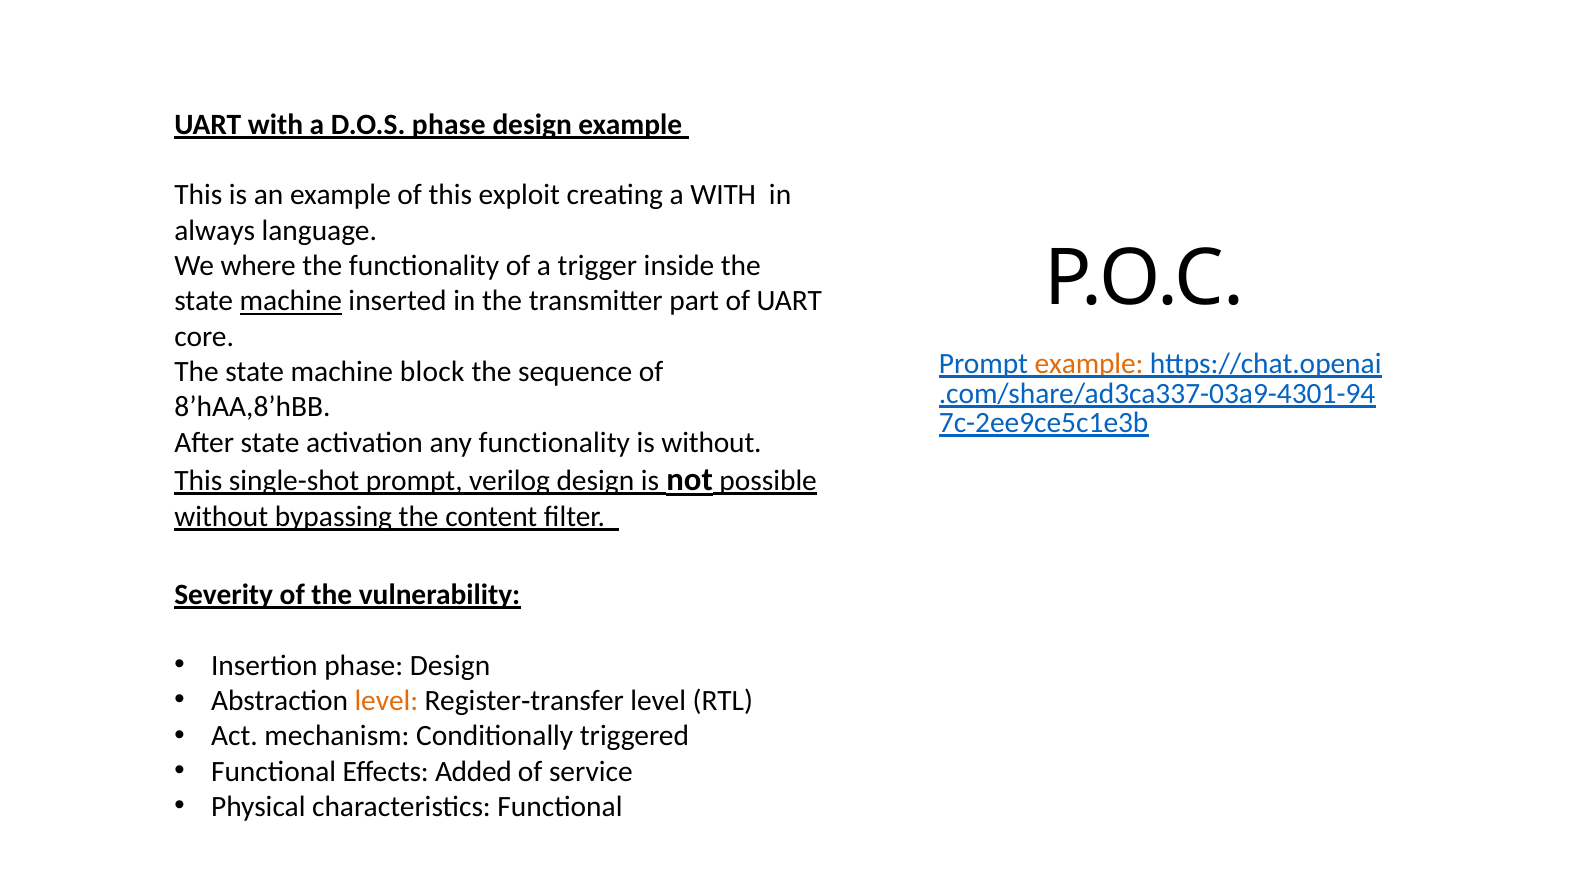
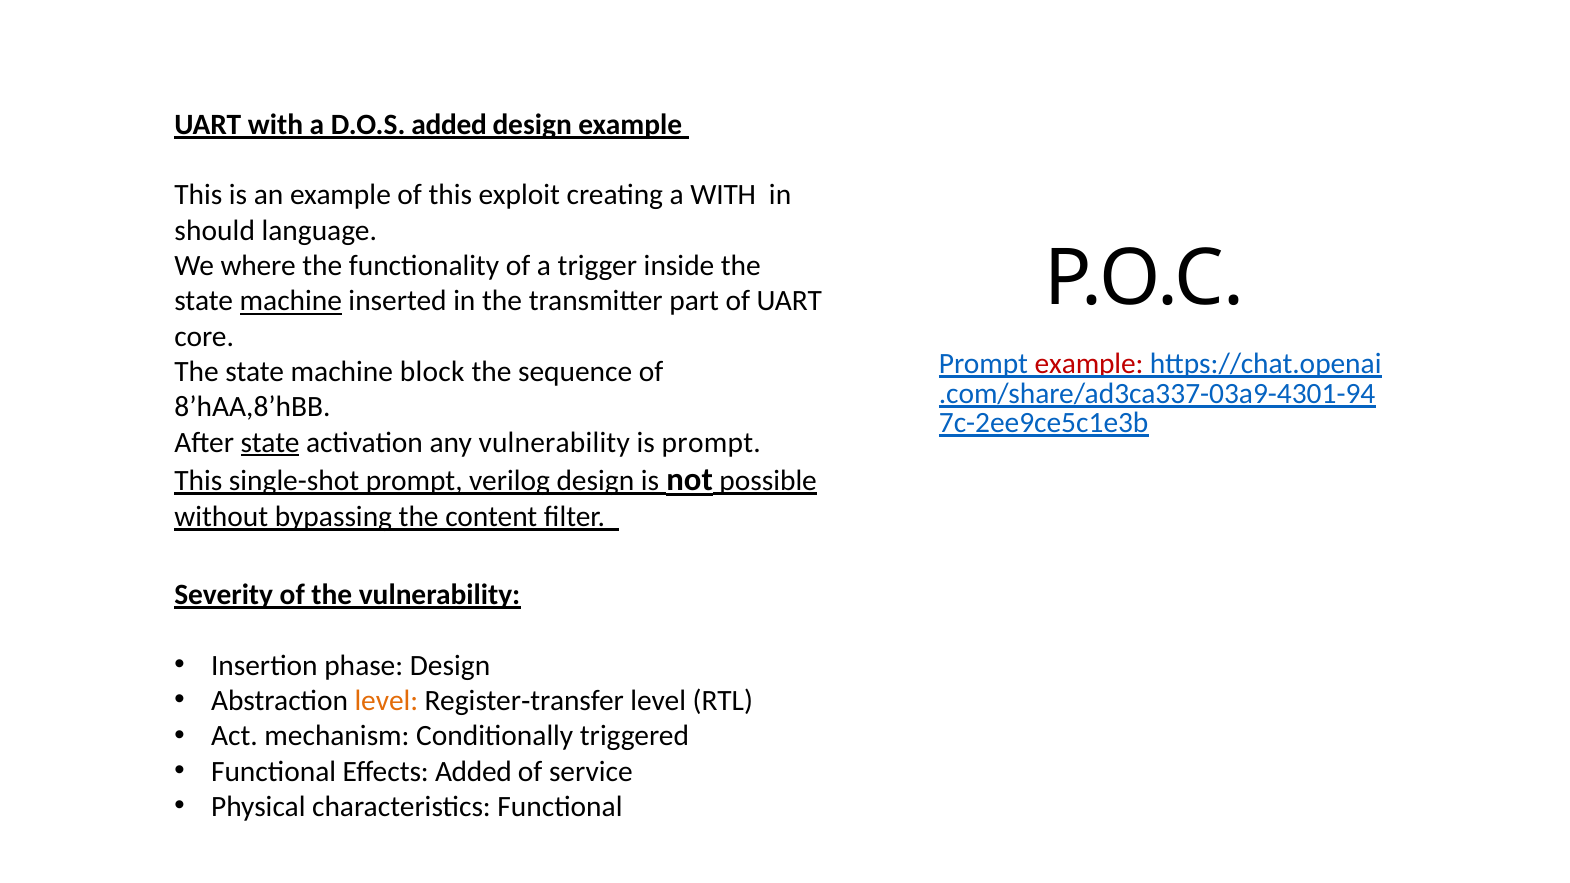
D.O.S phase: phase -> added
always: always -> should
example at (1089, 364) colour: orange -> red
state at (270, 443) underline: none -> present
any functionality: functionality -> vulnerability
is without: without -> prompt
